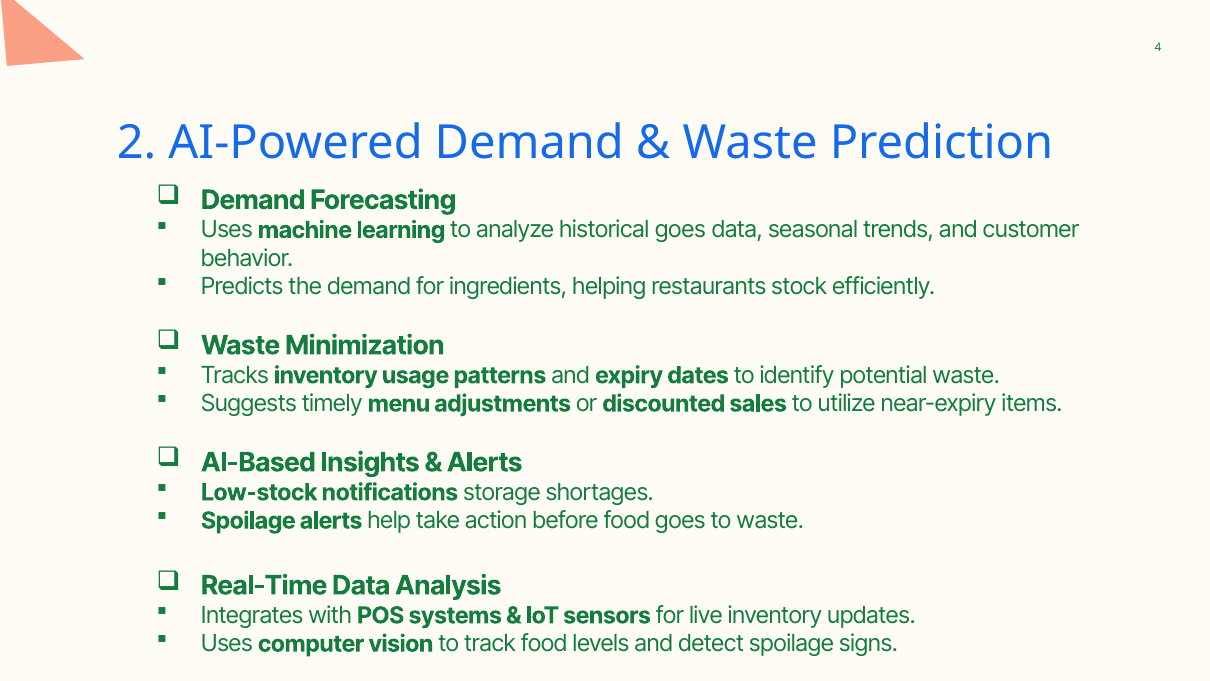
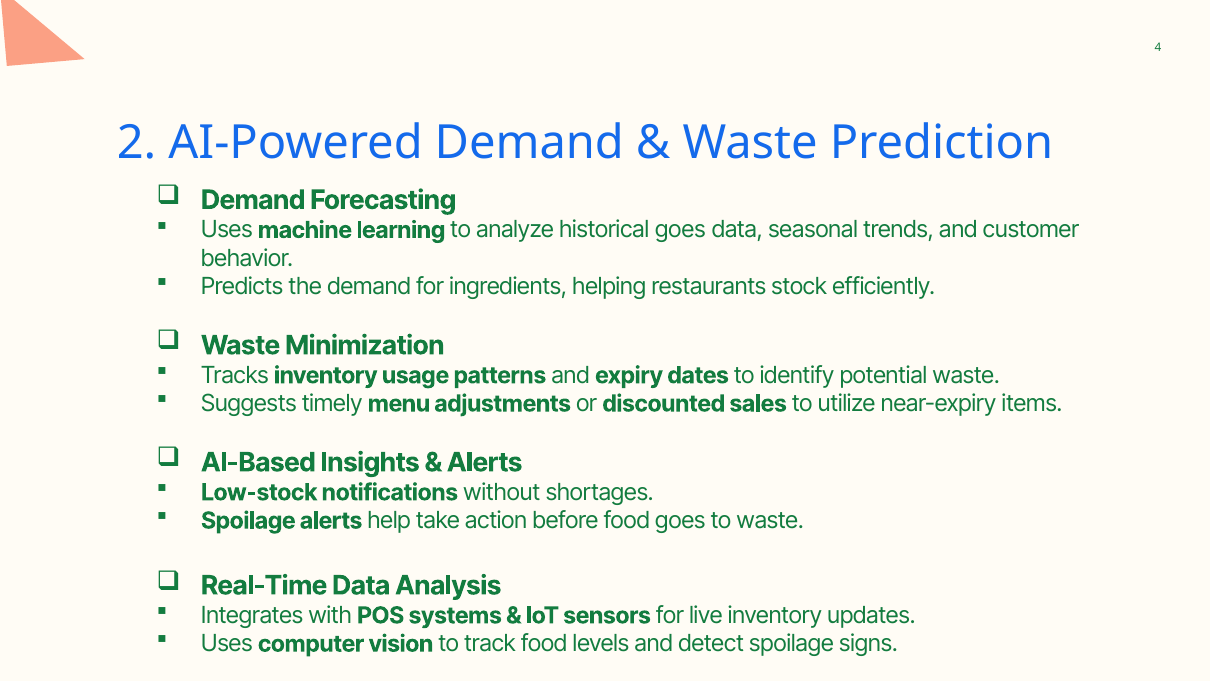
storage: storage -> without
